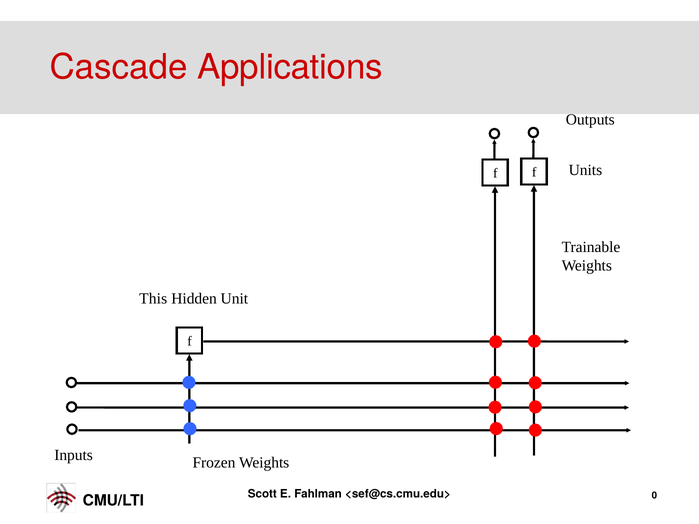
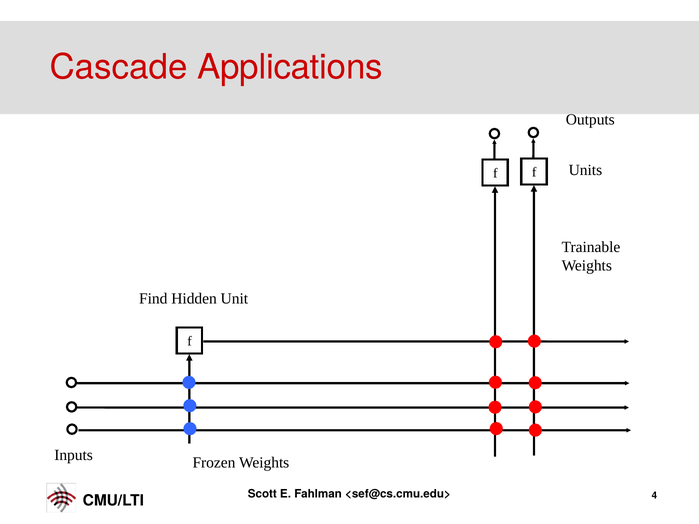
This: This -> Find
0: 0 -> 4
